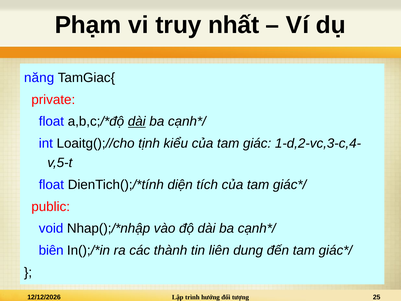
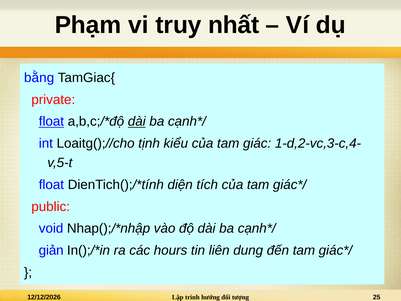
năng: năng -> bằng
float at (51, 121) underline: none -> present
biên: biên -> giản
thành: thành -> hours
